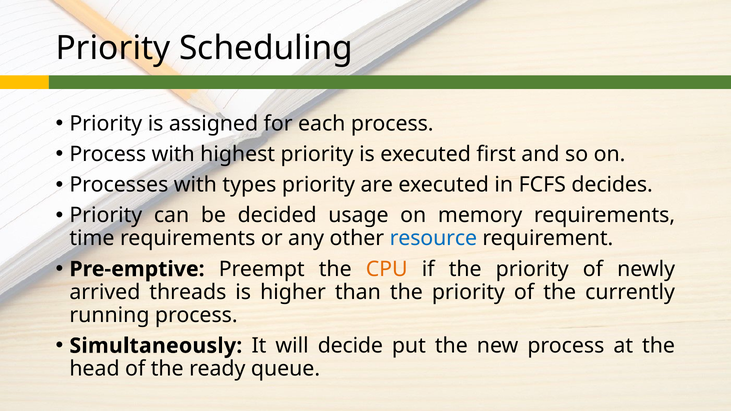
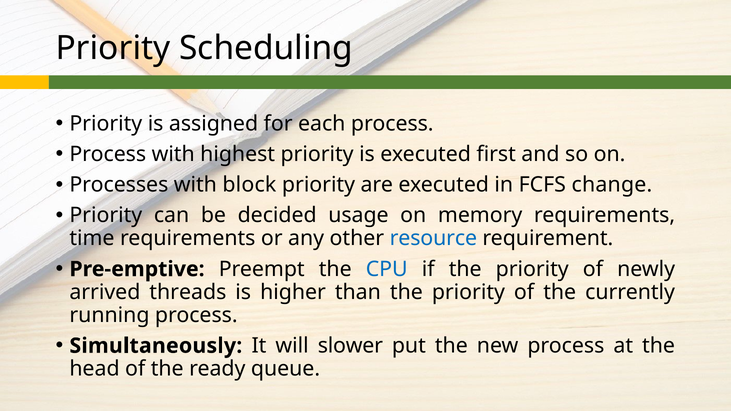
types: types -> block
decides: decides -> change
CPU colour: orange -> blue
decide: decide -> slower
